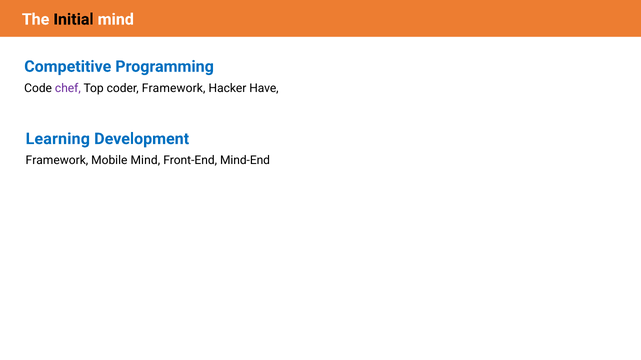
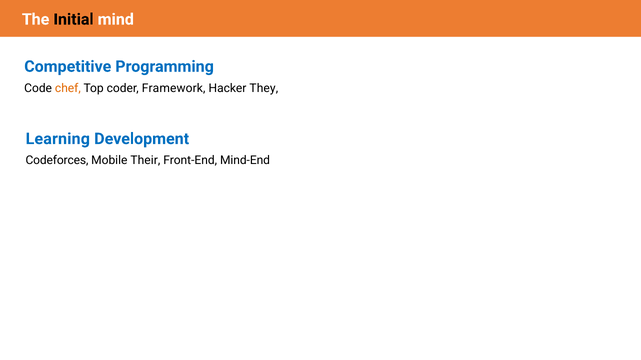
chef colour: purple -> orange
Have: Have -> They
Framework at (57, 161): Framework -> Codeforces
Mobile Mind: Mind -> Their
